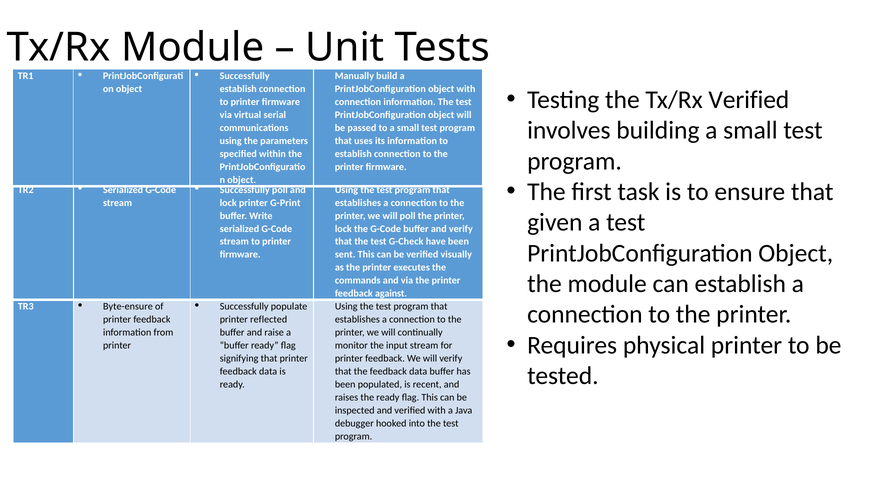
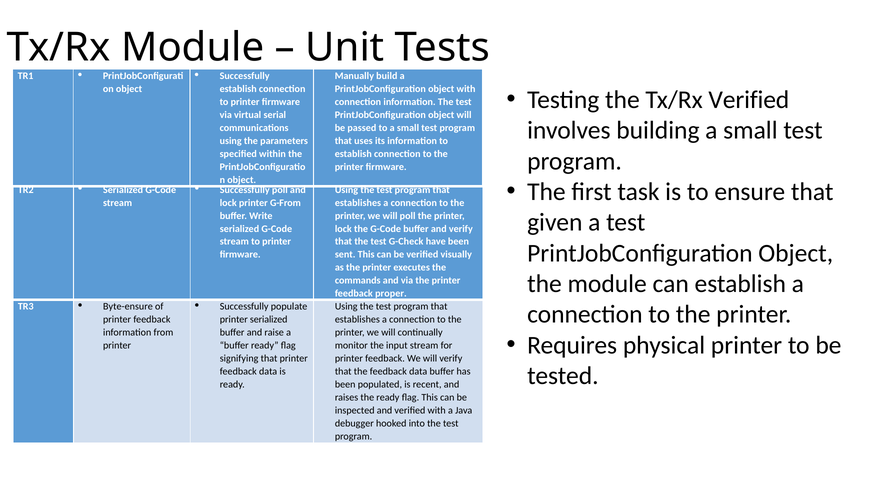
G-Print: G-Print -> G-From
against: against -> proper
printer reflected: reflected -> serialized
